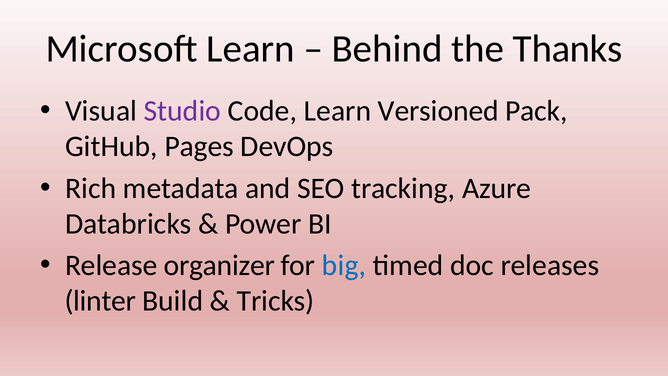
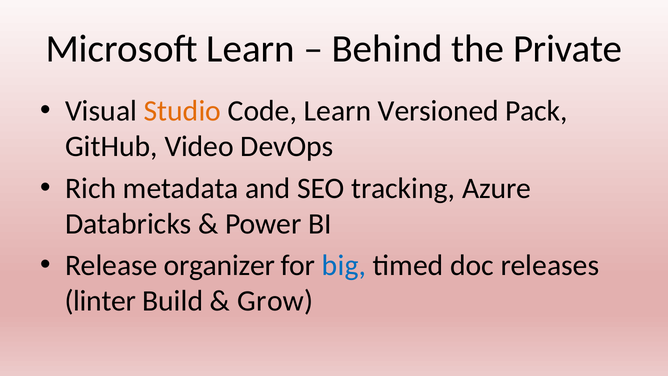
Thanks: Thanks -> Private
Studio colour: purple -> orange
Pages: Pages -> Video
Tricks: Tricks -> Grow
